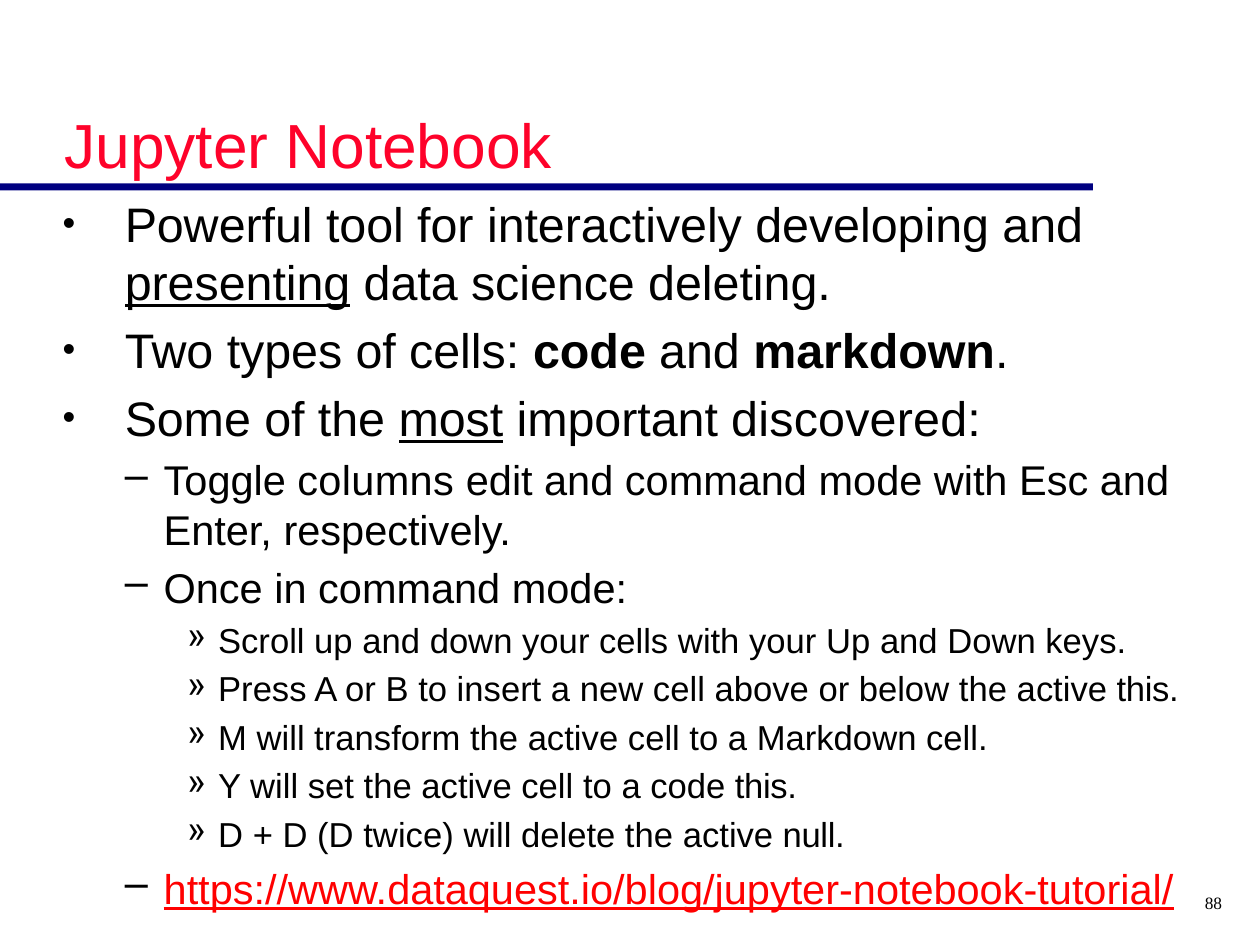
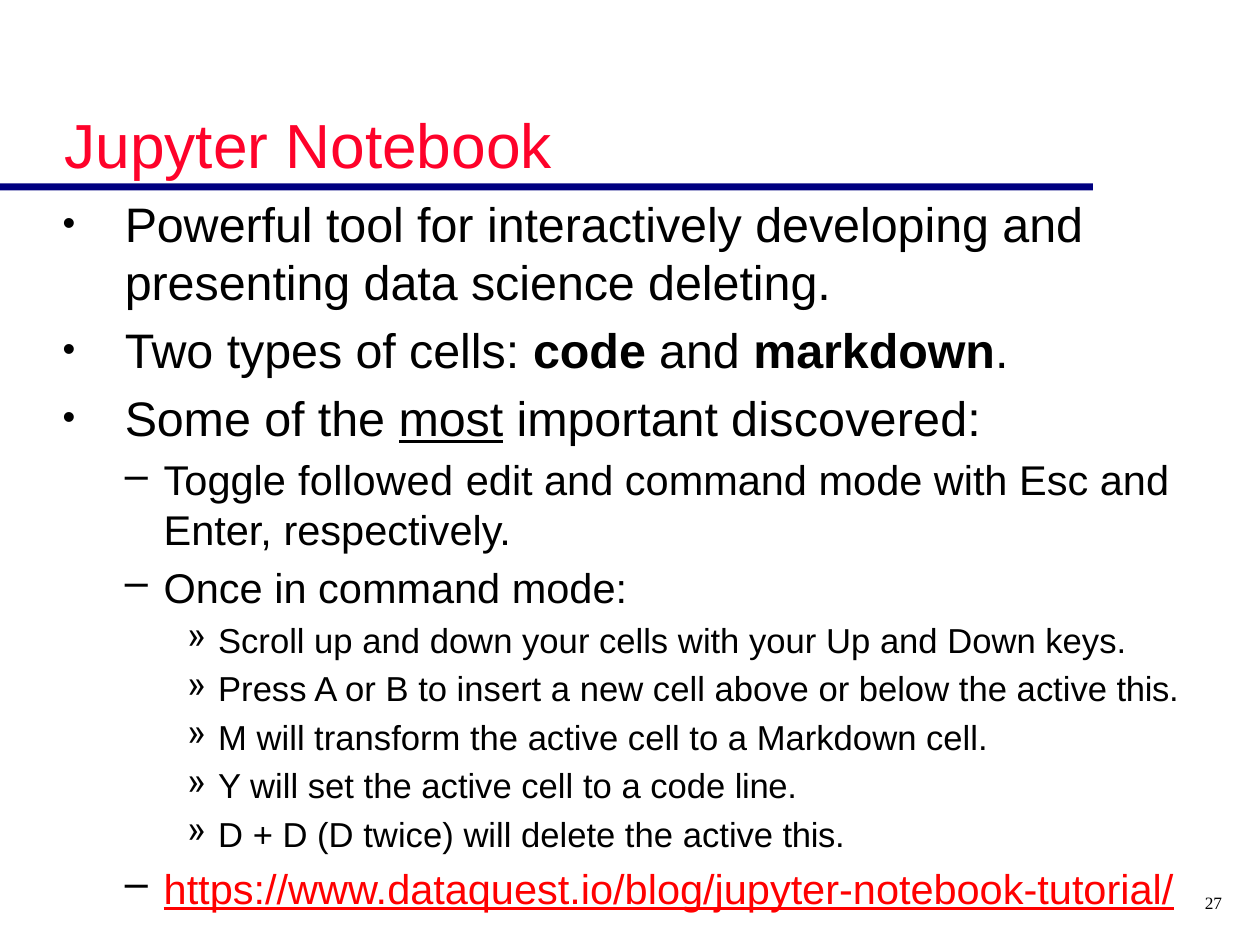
presenting underline: present -> none
columns: columns -> followed
code this: this -> line
delete the active null: null -> this
88: 88 -> 27
